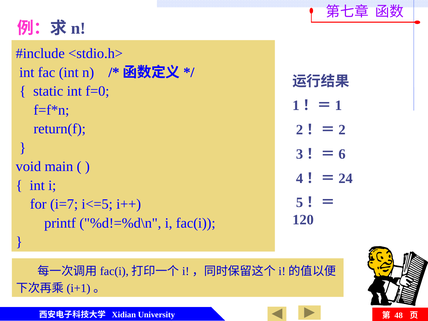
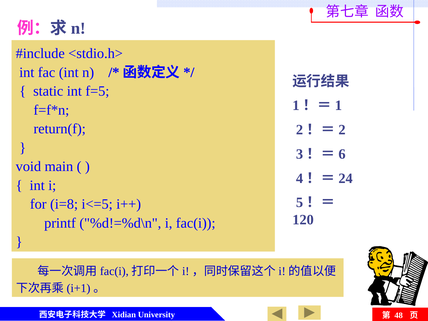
f=0: f=0 -> f=5
i=7: i=7 -> i=8
